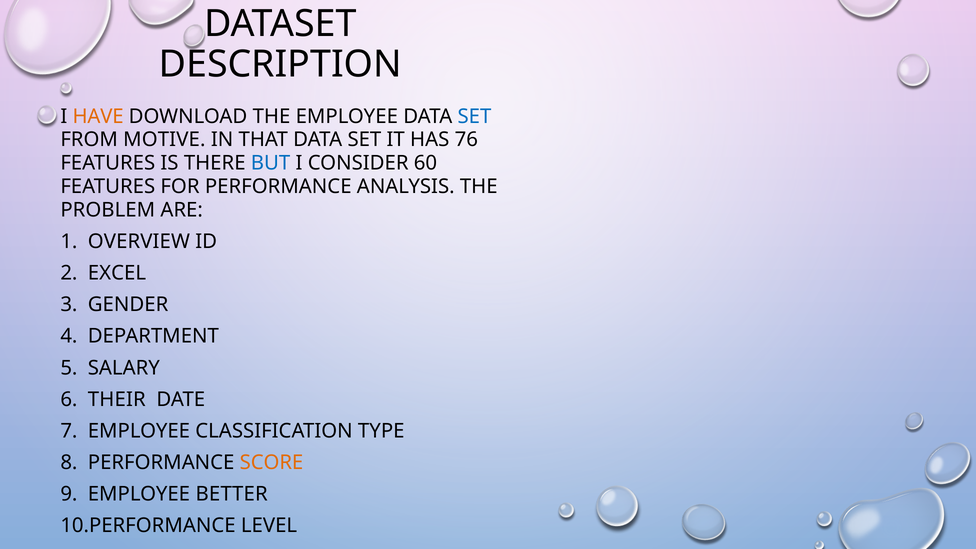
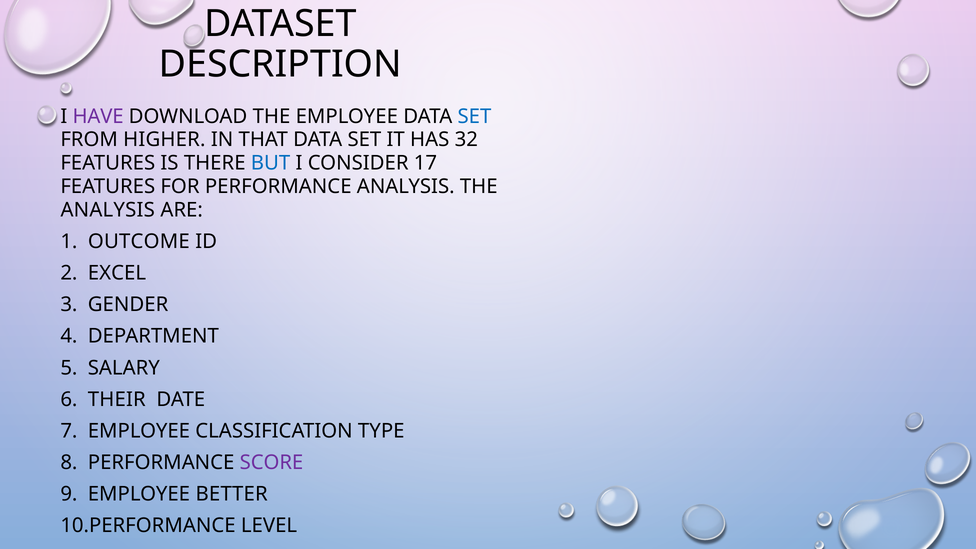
HAVE colour: orange -> purple
MOTIVE: MOTIVE -> HIGHER
76: 76 -> 32
60: 60 -> 17
PROBLEM at (108, 210): PROBLEM -> ANALYSIS
OVERVIEW: OVERVIEW -> OUTCOME
SCORE colour: orange -> purple
